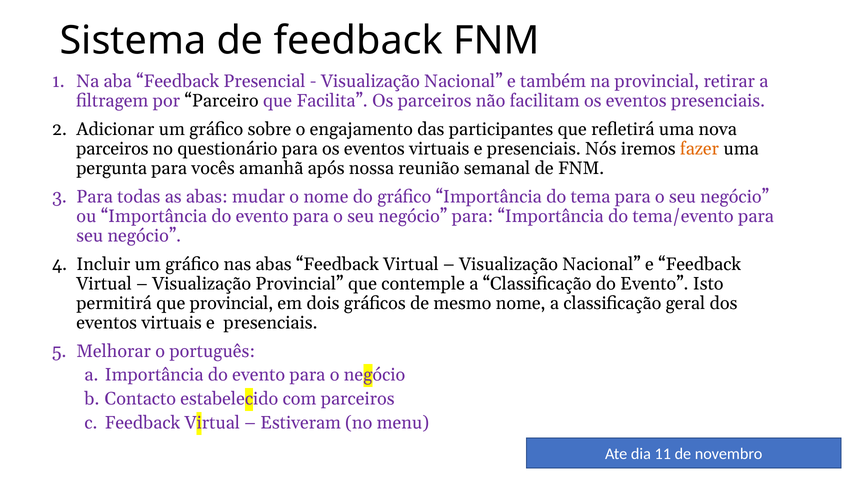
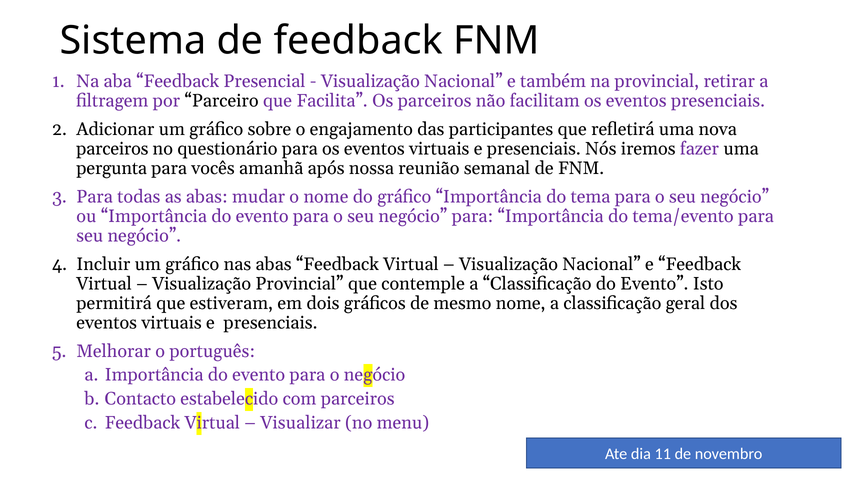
fazer colour: orange -> purple
que provincial: provincial -> estiveram
Estiveram: Estiveram -> Visualizar
